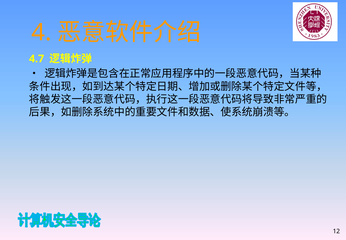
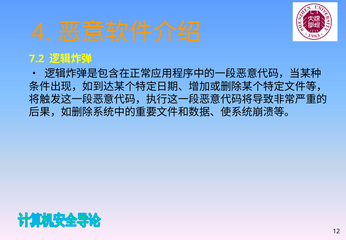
4.7: 4.7 -> 7.2
